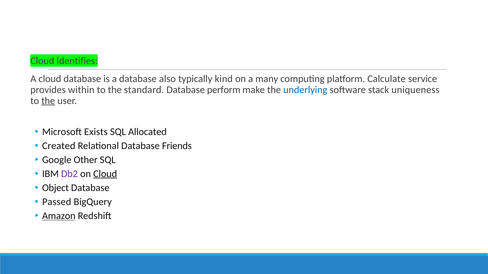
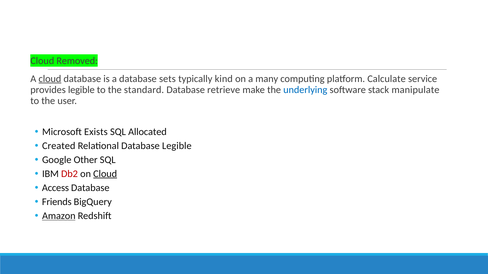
Identifies: Identifies -> Removed
cloud at (50, 79) underline: none -> present
also: also -> sets
provides within: within -> legible
perform: perform -> retrieve
uniqueness: uniqueness -> manipulate
the at (48, 101) underline: present -> none
Database Friends: Friends -> Legible
Db2 colour: purple -> red
Object: Object -> Access
Passed: Passed -> Friends
